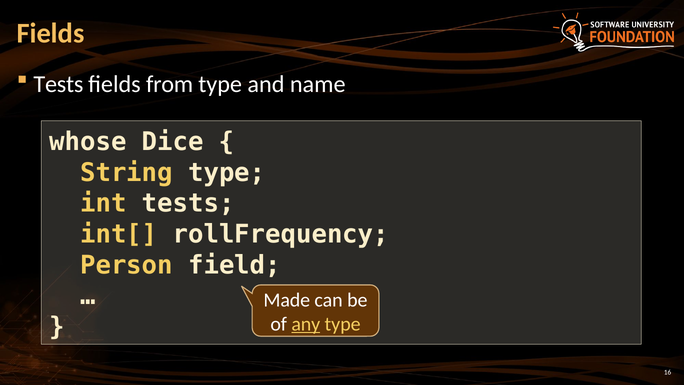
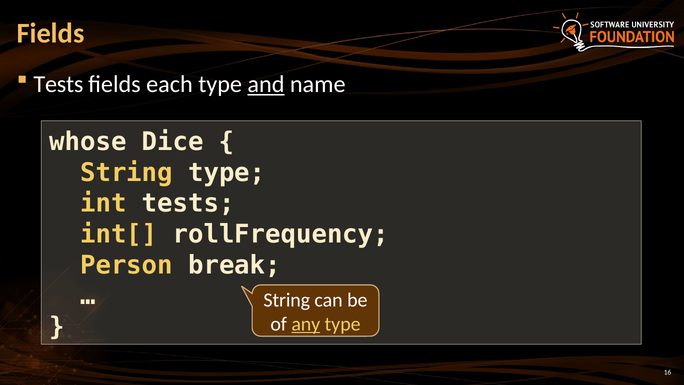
from: from -> each
and underline: none -> present
field: field -> break
Made at (287, 300): Made -> String
